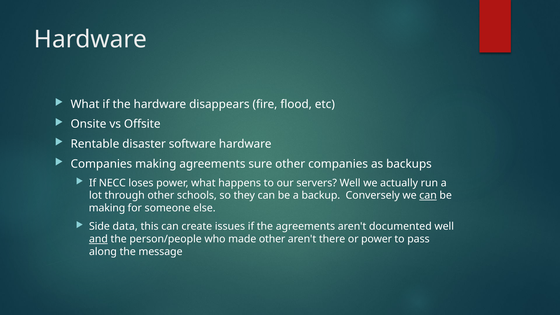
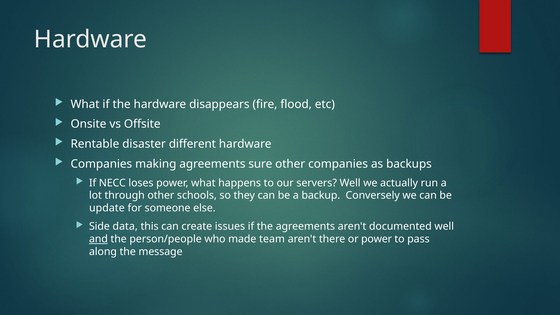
software: software -> different
can at (428, 195) underline: present -> none
making at (107, 208): making -> update
made other: other -> team
